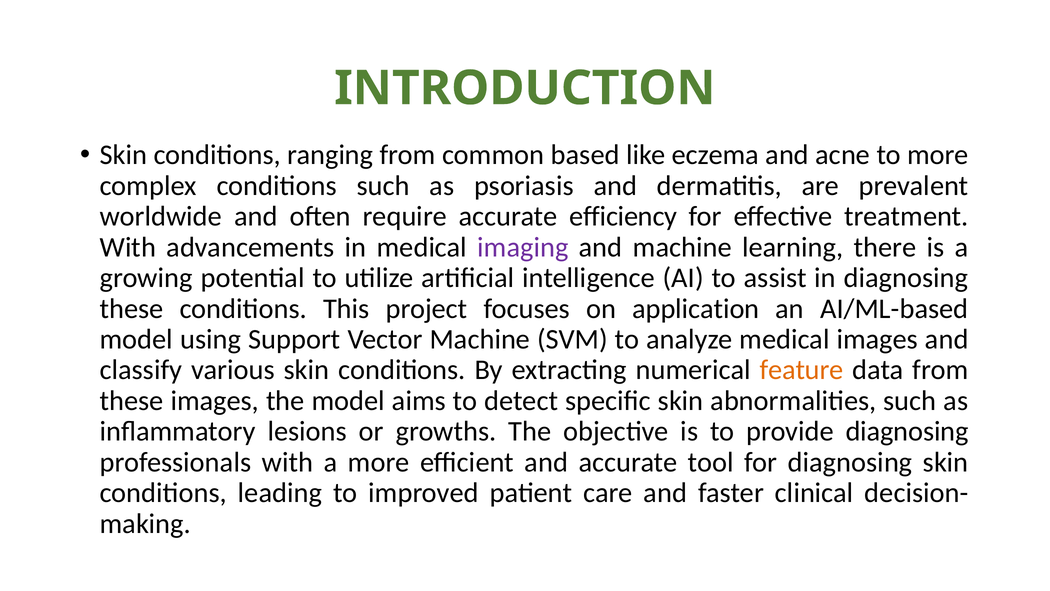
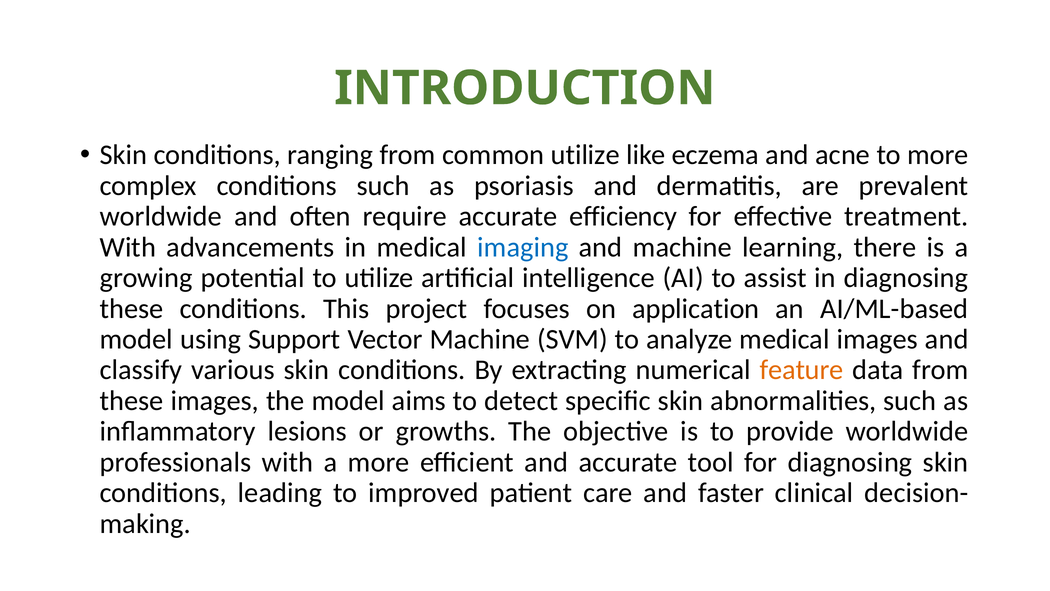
common based: based -> utilize
imaging colour: purple -> blue
provide diagnosing: diagnosing -> worldwide
